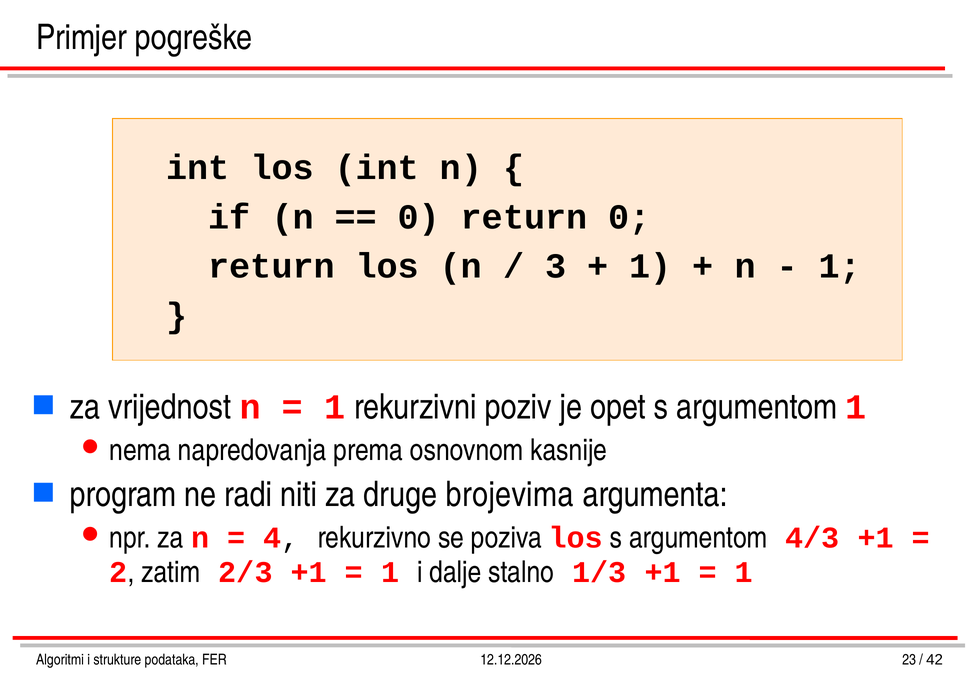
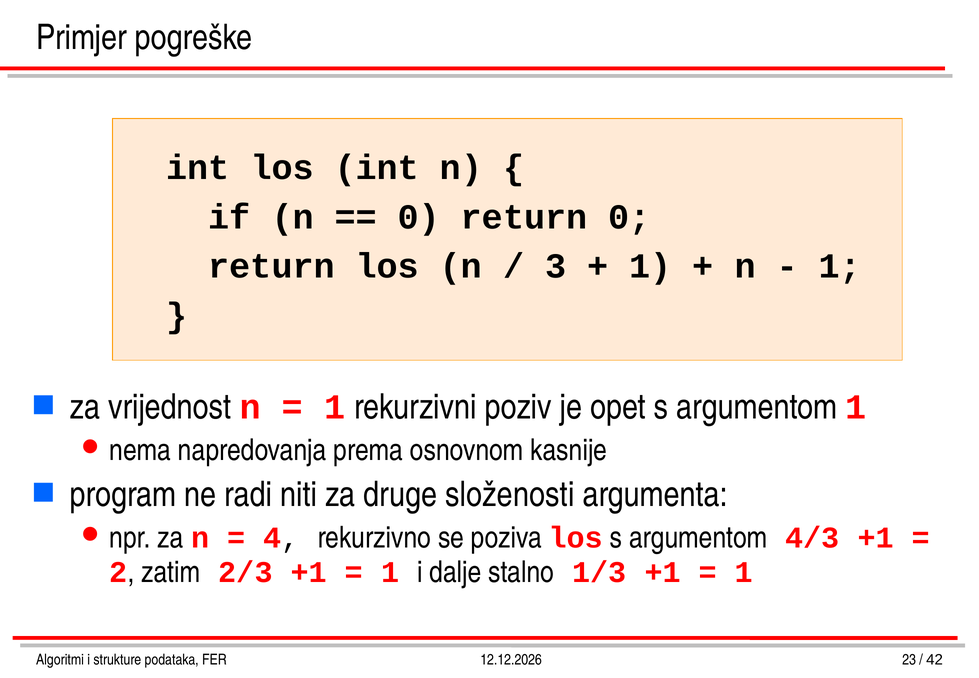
brojevima: brojevima -> složenosti
